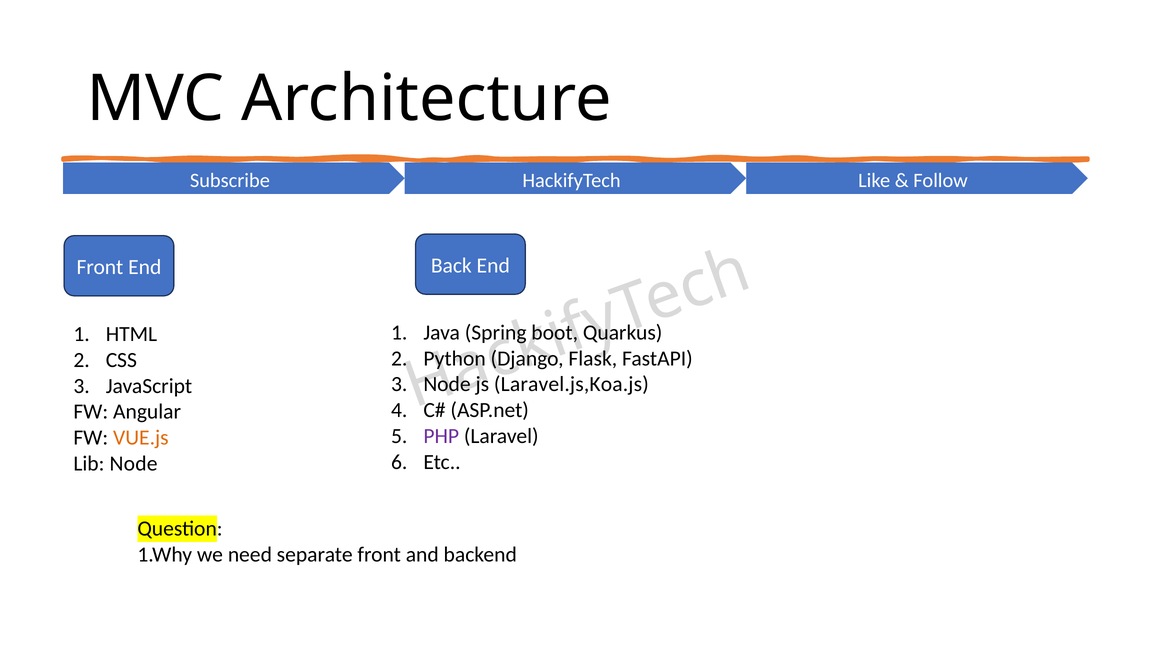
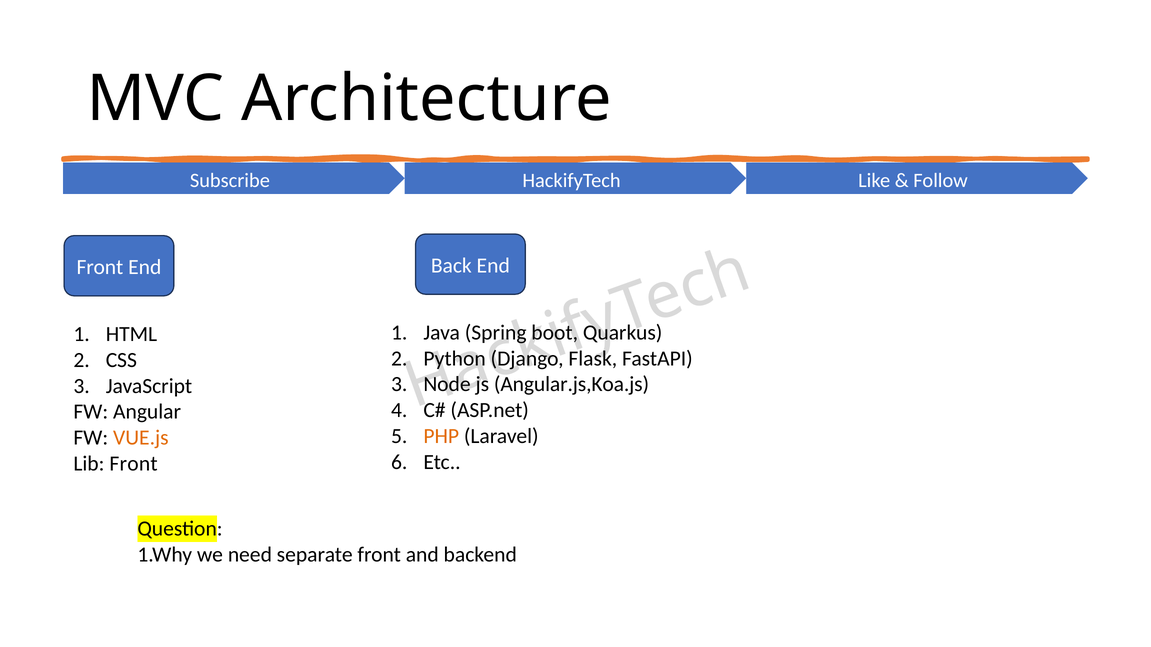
Laravel.js,Koa.js: Laravel.js,Koa.js -> Angular.js,Koa.js
PHP colour: purple -> orange
Lib Node: Node -> Front
